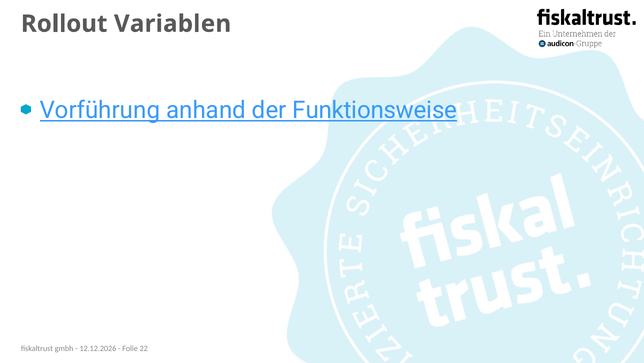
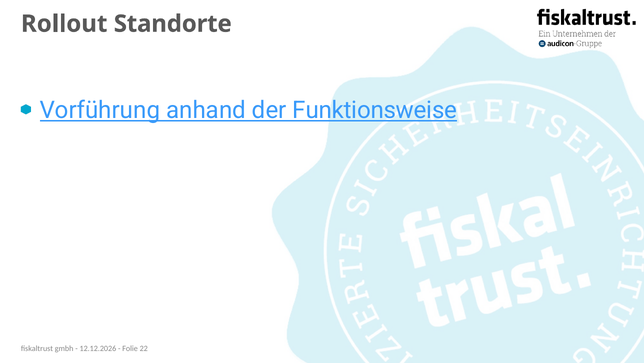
Variablen: Variablen -> Standorte
